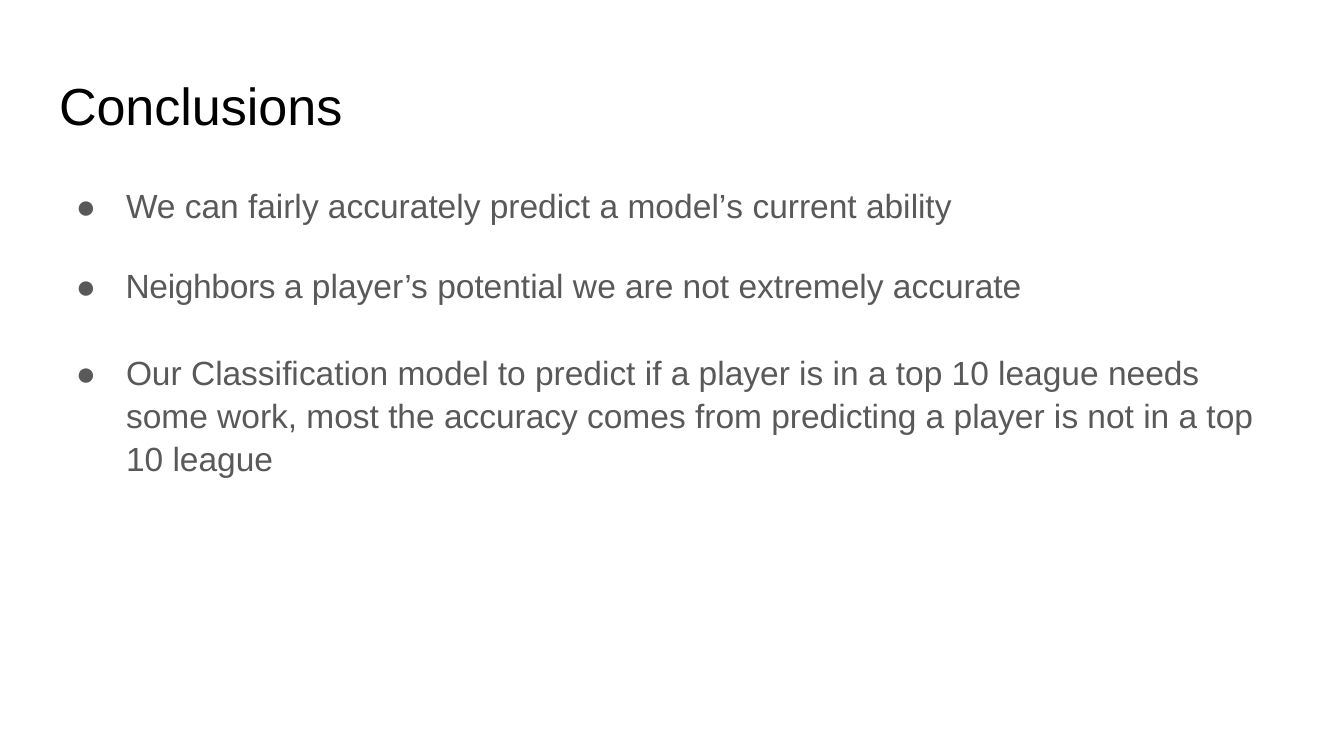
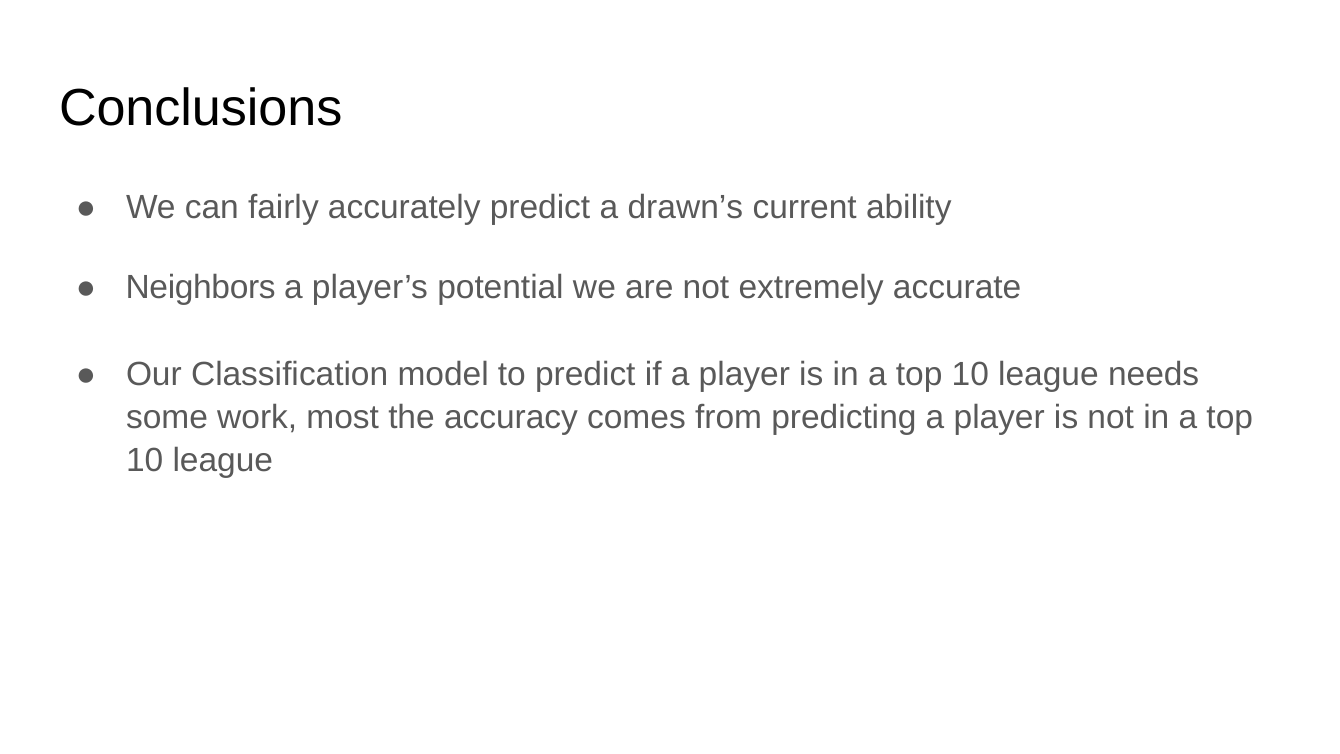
model’s: model’s -> drawn’s
